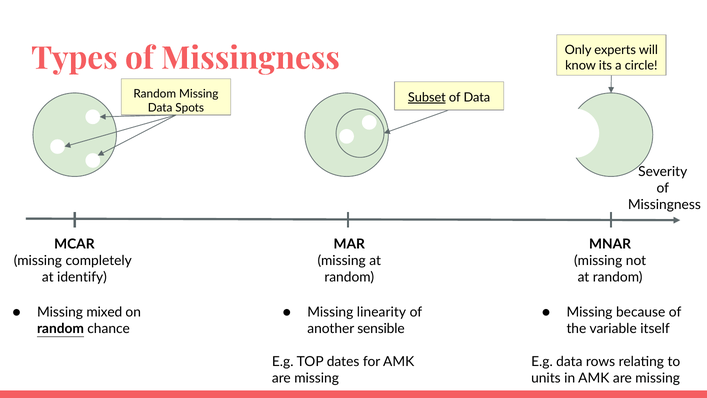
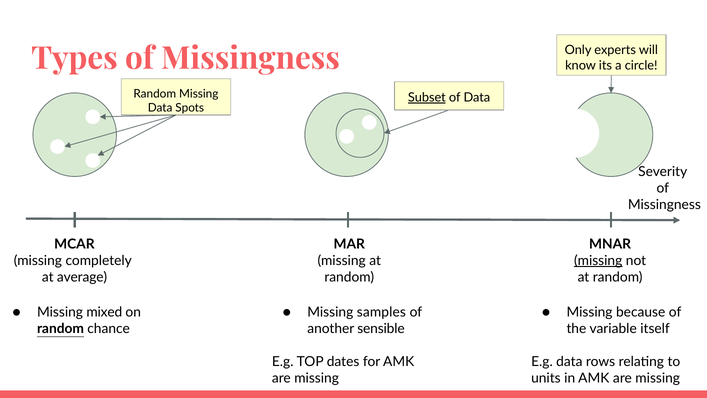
missing at (598, 260) underline: none -> present
identify: identify -> average
linearity: linearity -> samples
